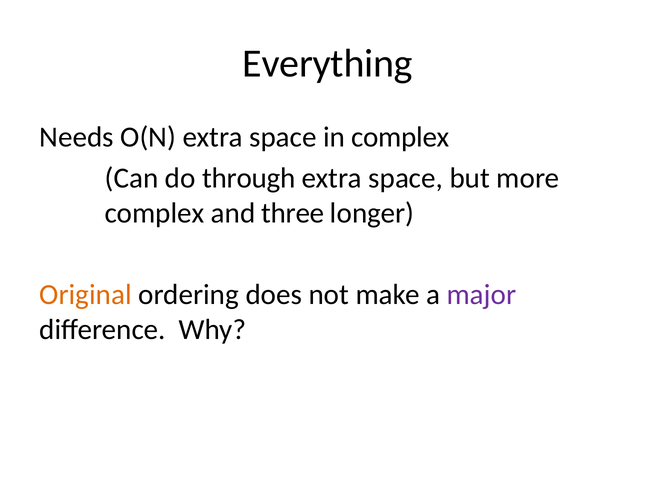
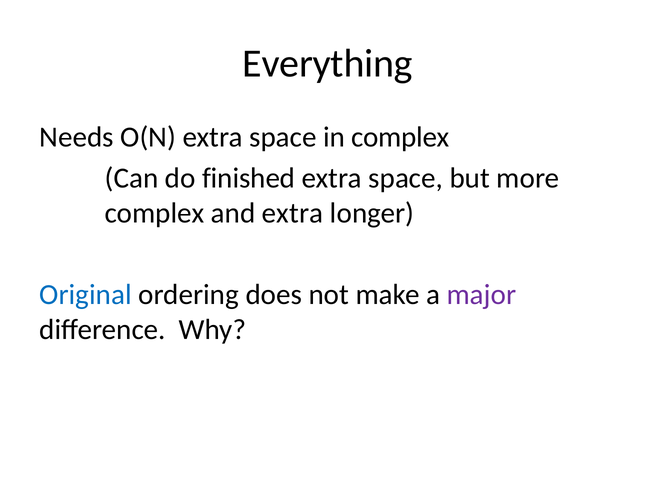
through: through -> finished
and three: three -> extra
Original colour: orange -> blue
